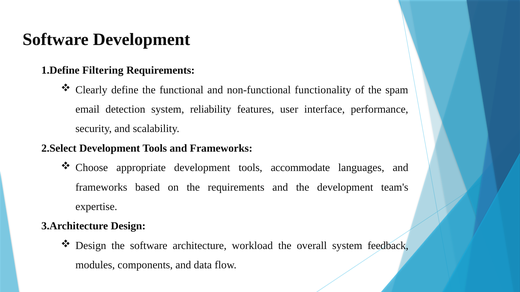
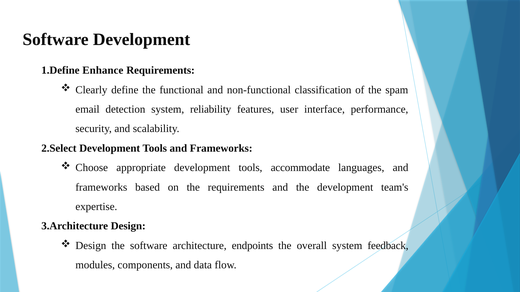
Filtering: Filtering -> Enhance
functionality: functionality -> classification
workload: workload -> endpoints
